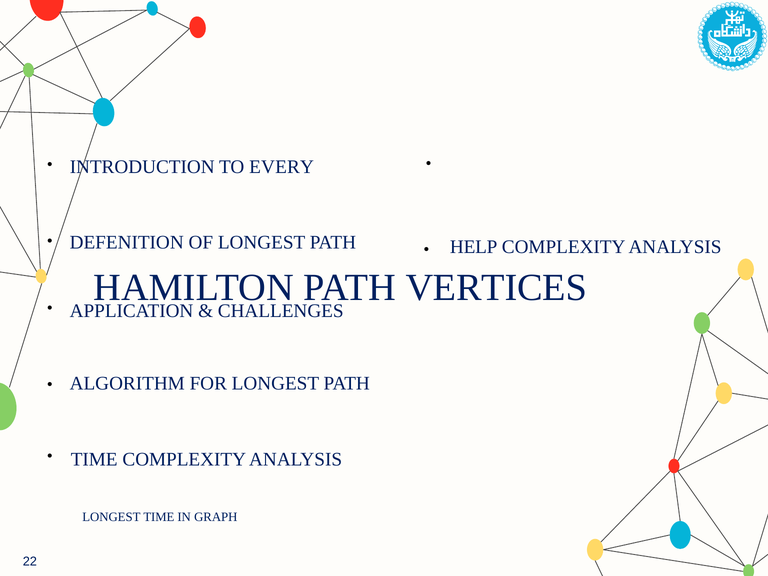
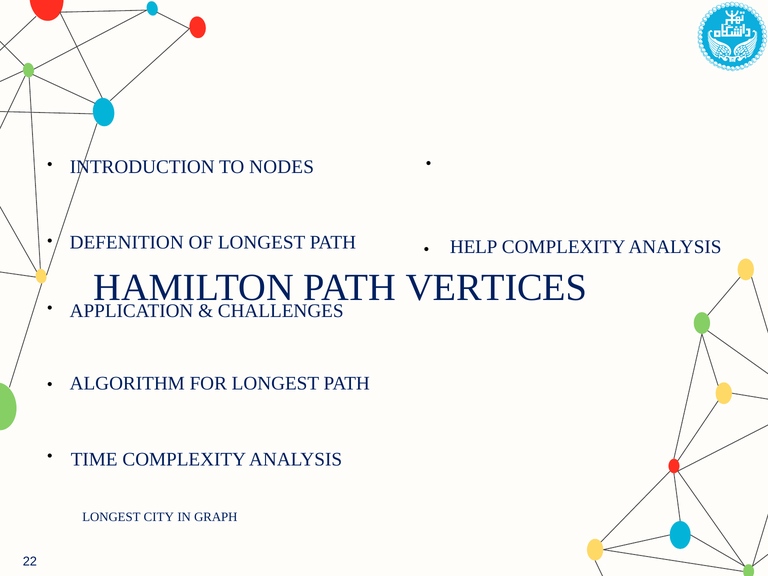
EVERY: EVERY -> NODES
LONGEST TIME: TIME -> CITY
